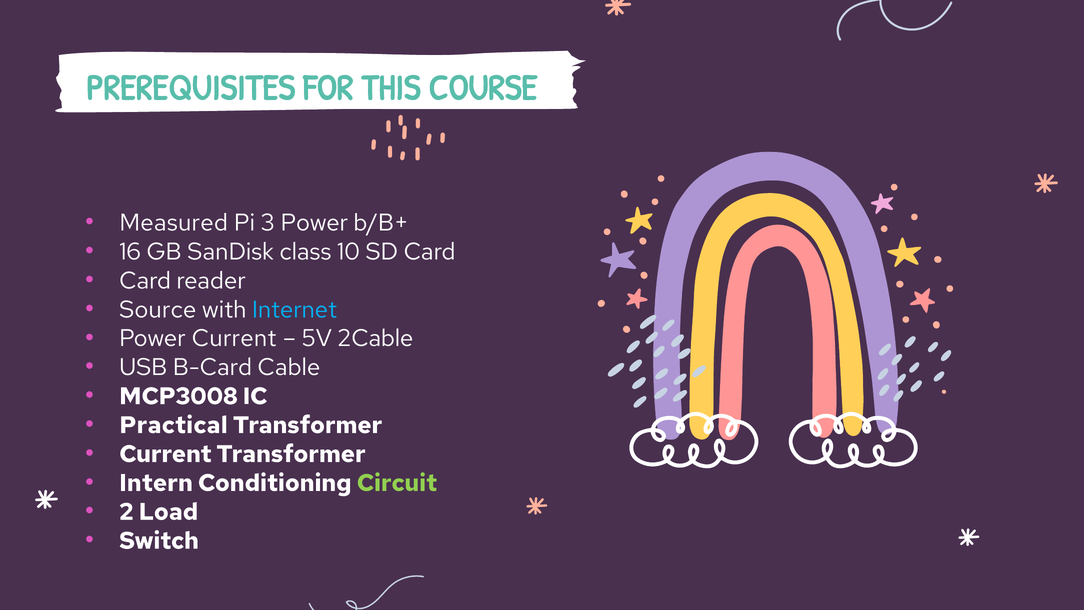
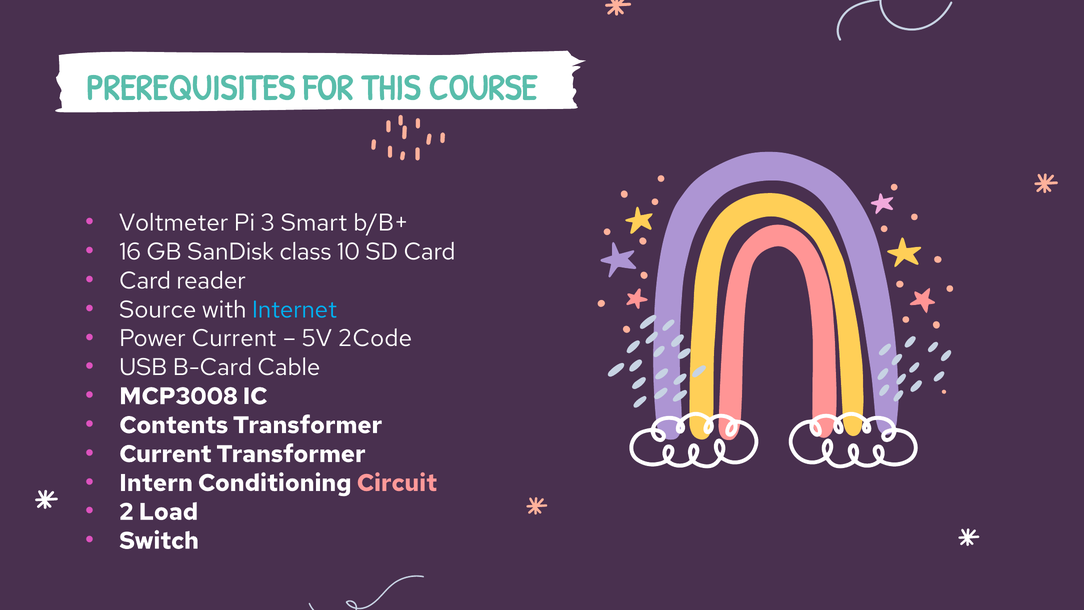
Measured: Measured -> Voltmeter
3 Power: Power -> Smart
2Cable: 2Cable -> 2Code
Practical: Practical -> Contents
Circuit colour: light green -> pink
